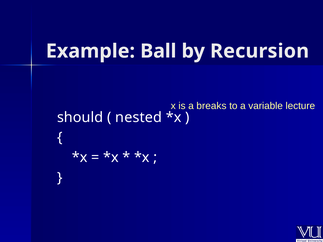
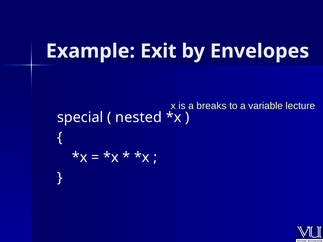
Ball: Ball -> Exit
Recursion: Recursion -> Envelopes
should: should -> special
